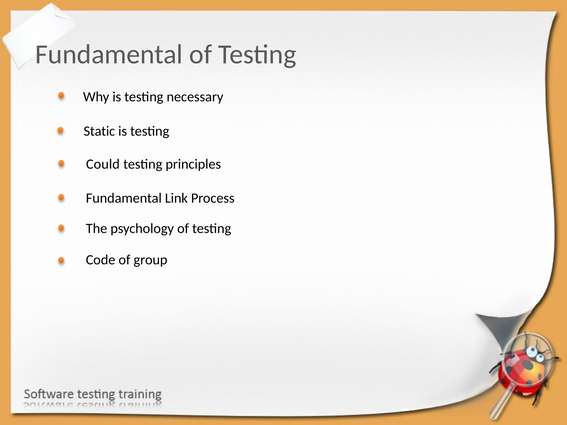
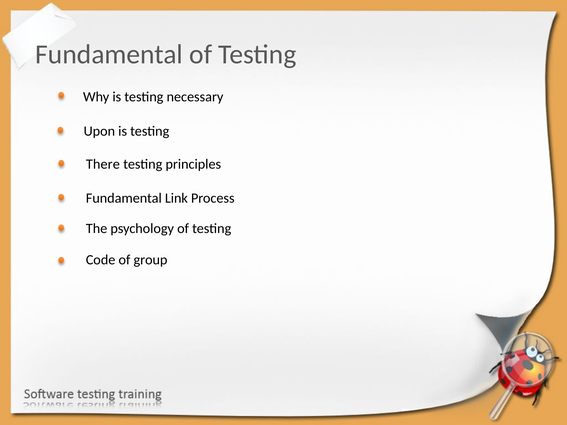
Static: Static -> Upon
Could: Could -> There
